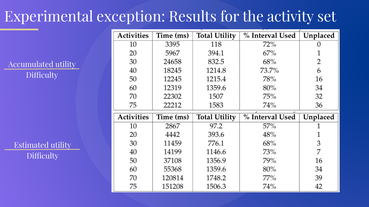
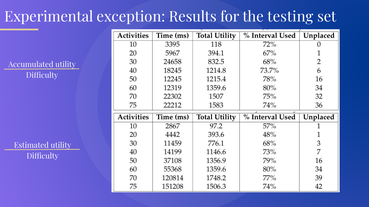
activity: activity -> testing
